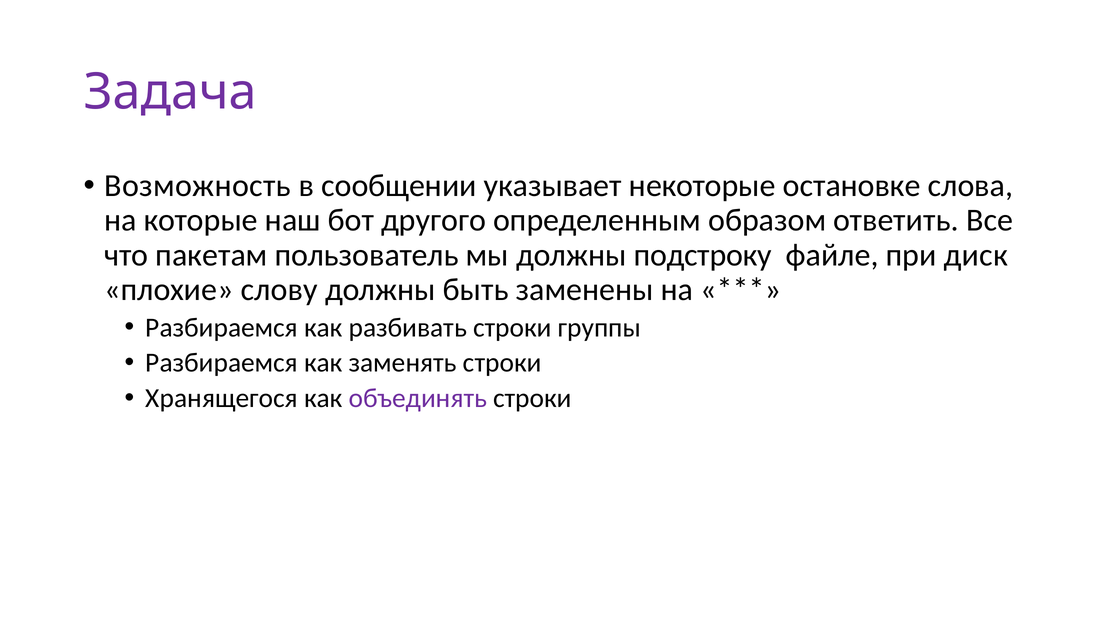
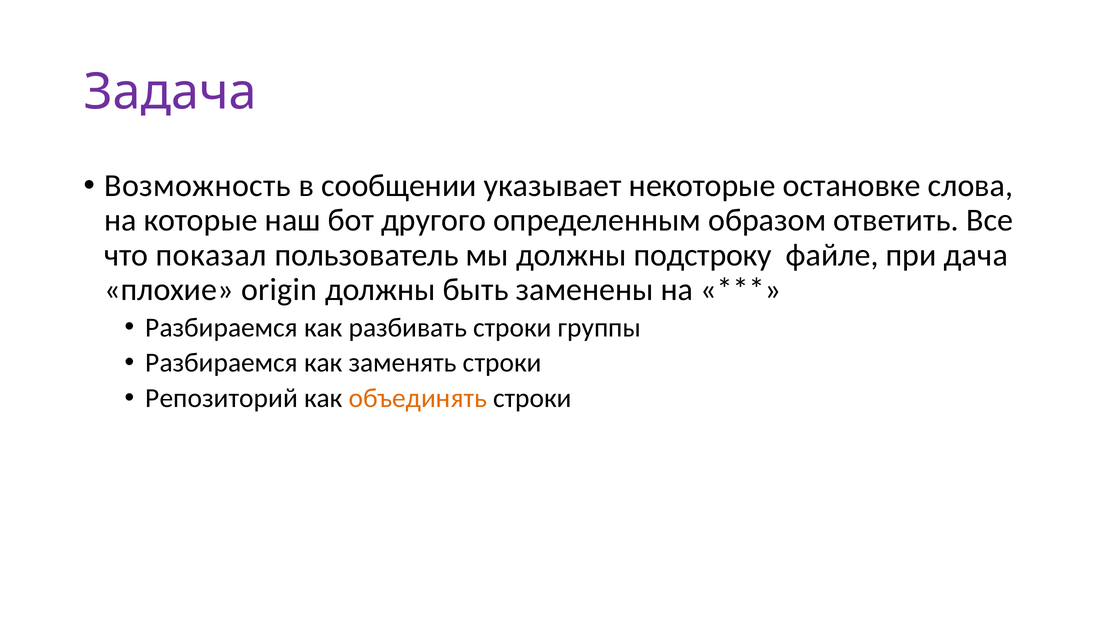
пакетам: пакетам -> показал
диск: диск -> дача
слову: слову -> origin
Хранящегося: Хранящегося -> Репозиторий
объединять colour: purple -> orange
